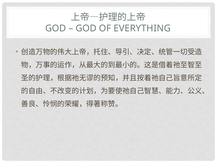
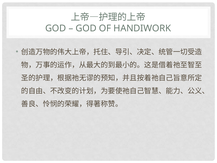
EVERYTHING: EVERYTHING -> HANDIWORK
